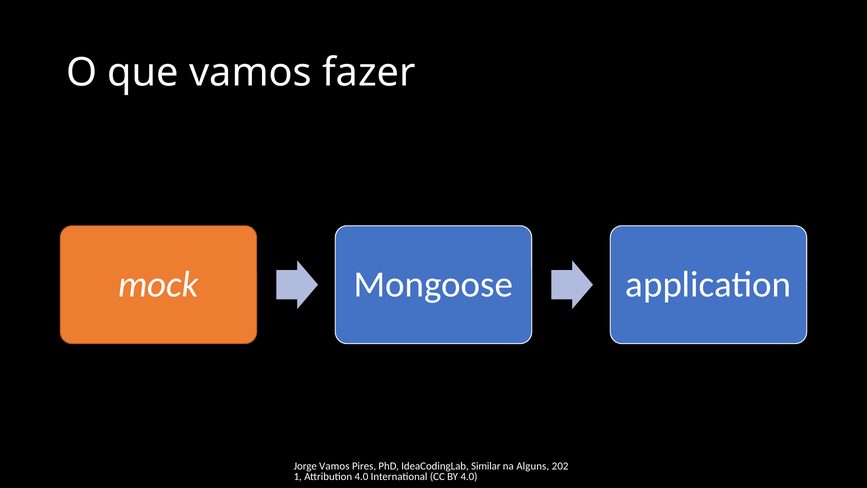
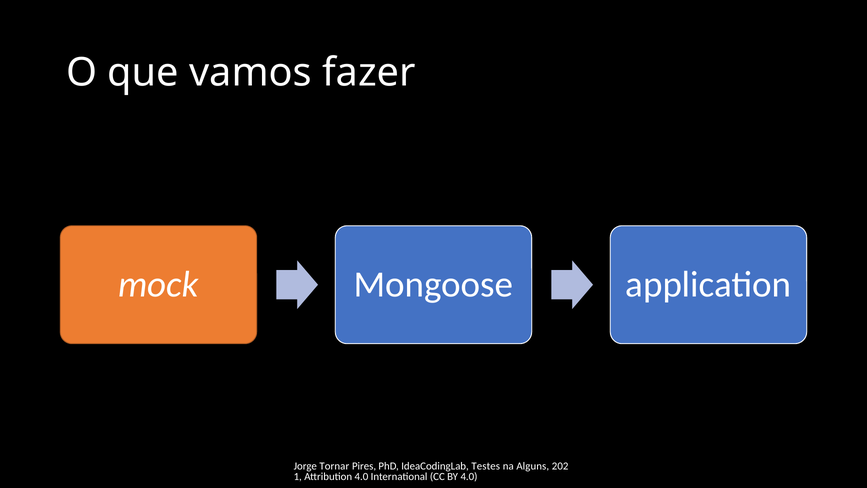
Jorge Vamos: Vamos -> Tornar
Similar: Similar -> Testes
